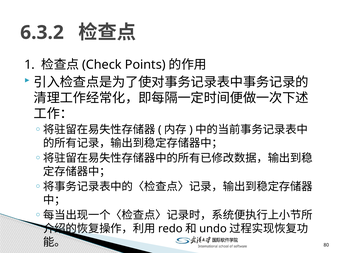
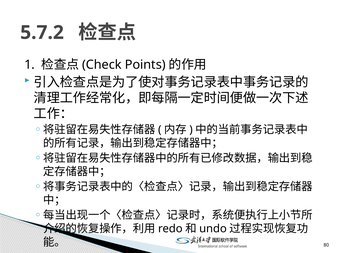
6.3.2: 6.3.2 -> 5.7.2
